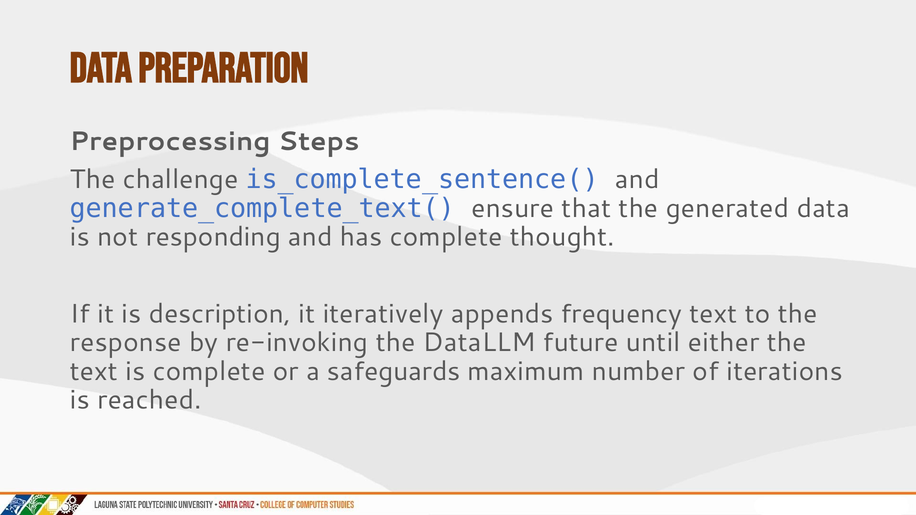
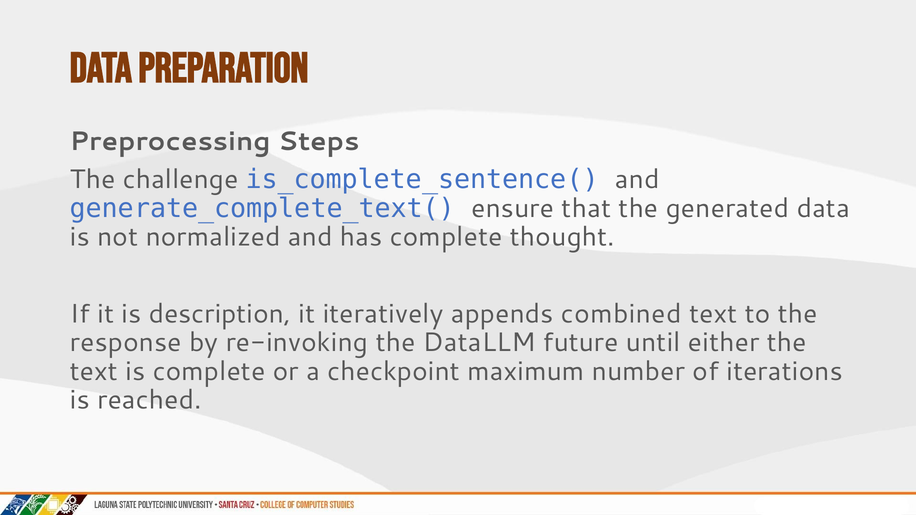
responding: responding -> normalized
frequency: frequency -> combined
safeguards: safeguards -> checkpoint
